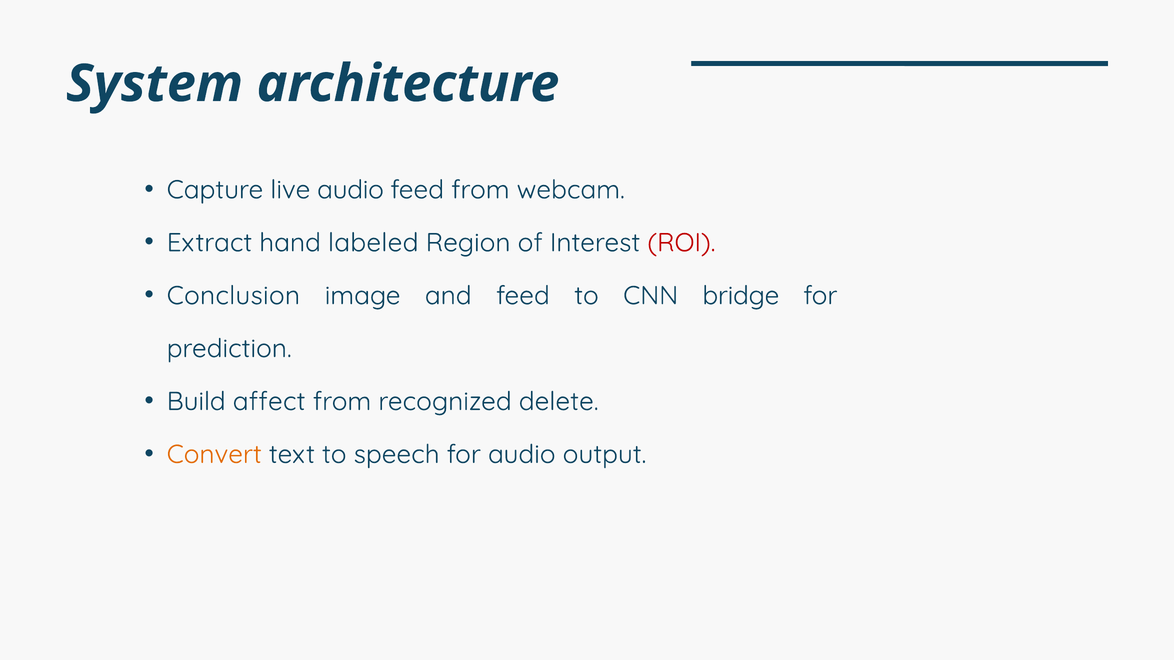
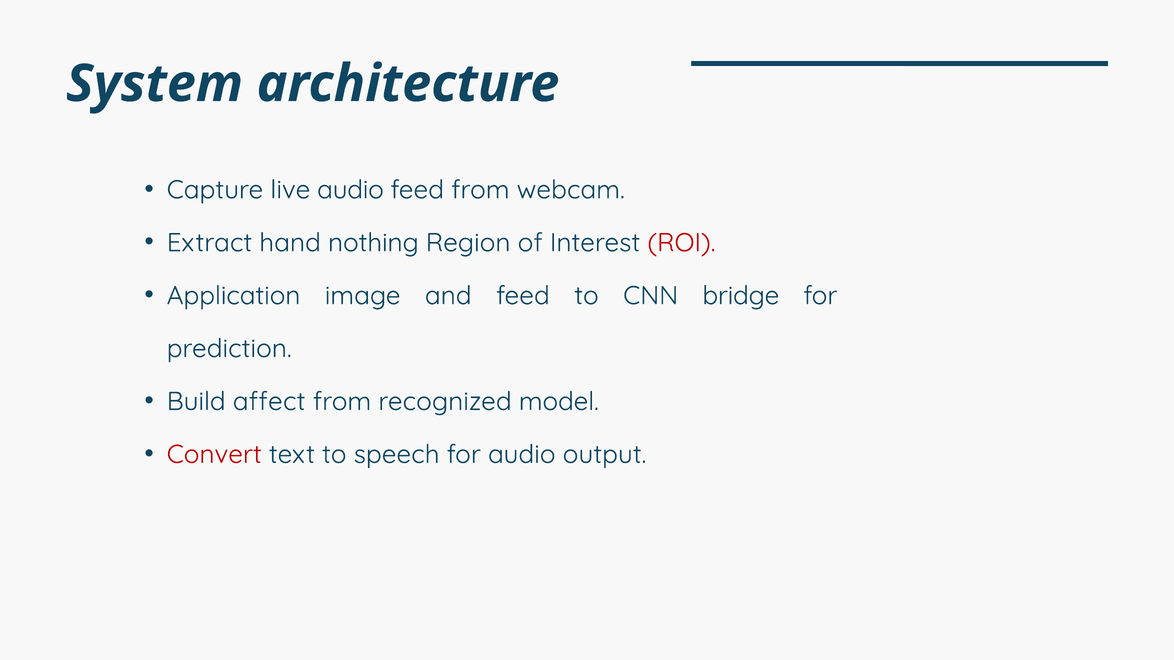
labeled: labeled -> nothing
Conclusion: Conclusion -> Application
delete: delete -> model
Convert colour: orange -> red
